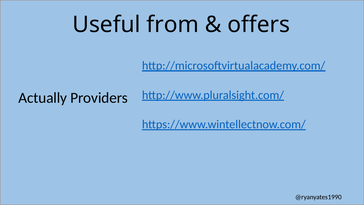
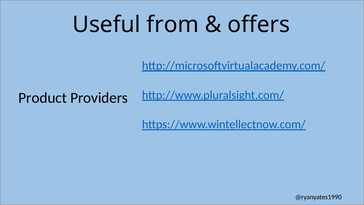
Actually: Actually -> Product
